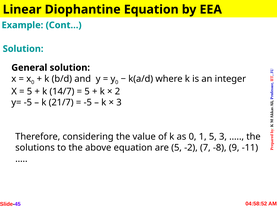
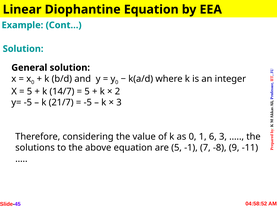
1 5: 5 -> 6
-2: -2 -> -1
